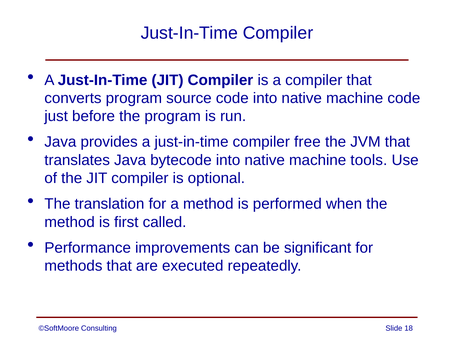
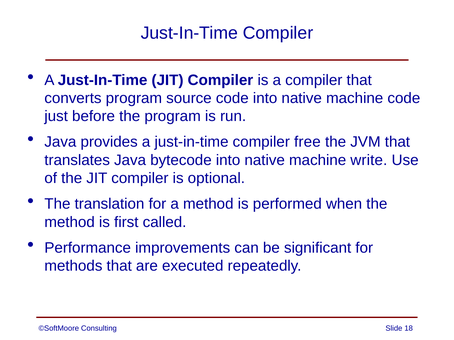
tools: tools -> write
